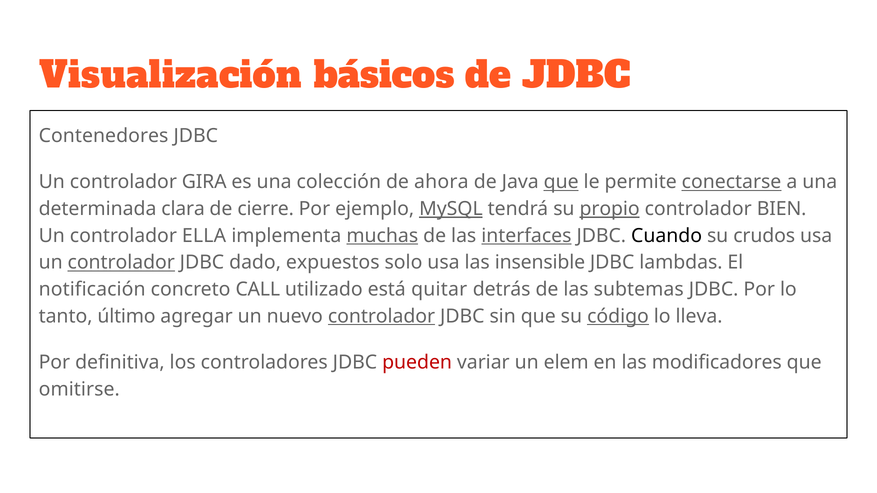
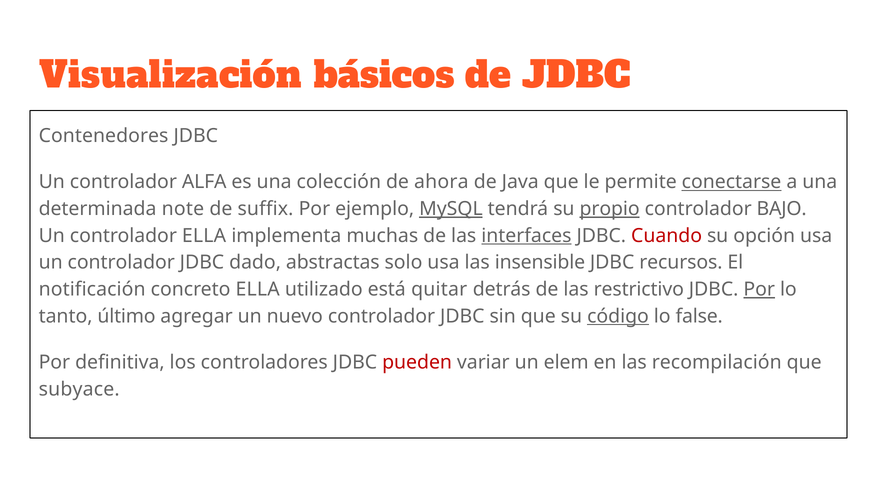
GIRA: GIRA -> ALFA
que at (561, 182) underline: present -> none
clara: clara -> note
cierre: cierre -> suffix
BIEN: BIEN -> BAJO
muchas underline: present -> none
Cuando colour: black -> red
crudos: crudos -> opción
controlador at (121, 263) underline: present -> none
expuestos: expuestos -> abstractas
lambdas: lambdas -> recursos
concreto CALL: CALL -> ELLA
subtemas: subtemas -> restrictivo
Por at (759, 290) underline: none -> present
controlador at (382, 316) underline: present -> none
lleva: lleva -> false
modificadores: modificadores -> recompilación
omitirse: omitirse -> subyace
